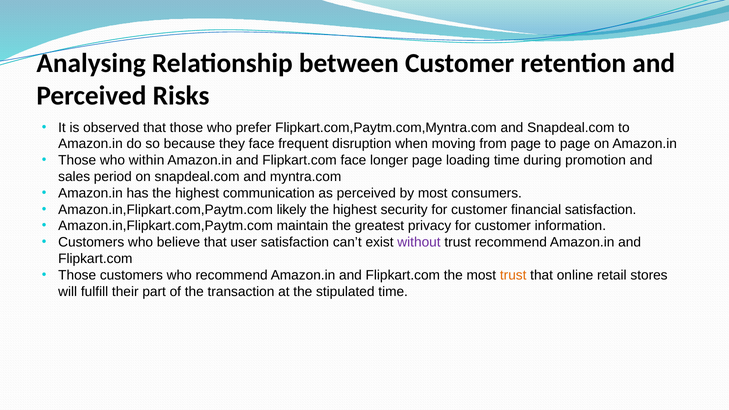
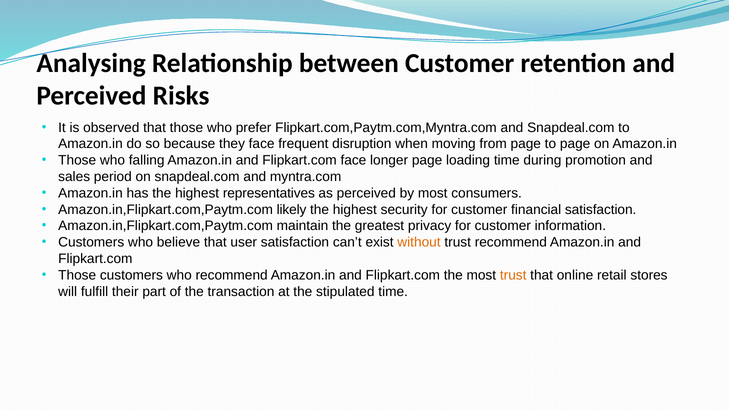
within: within -> falling
communication: communication -> representatives
without colour: purple -> orange
